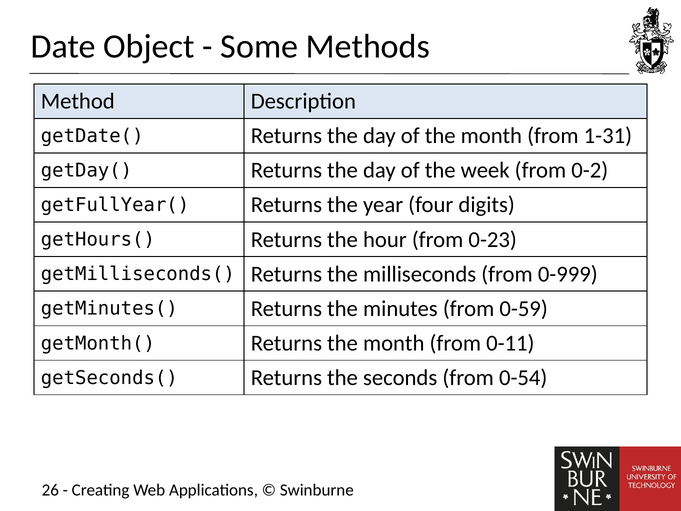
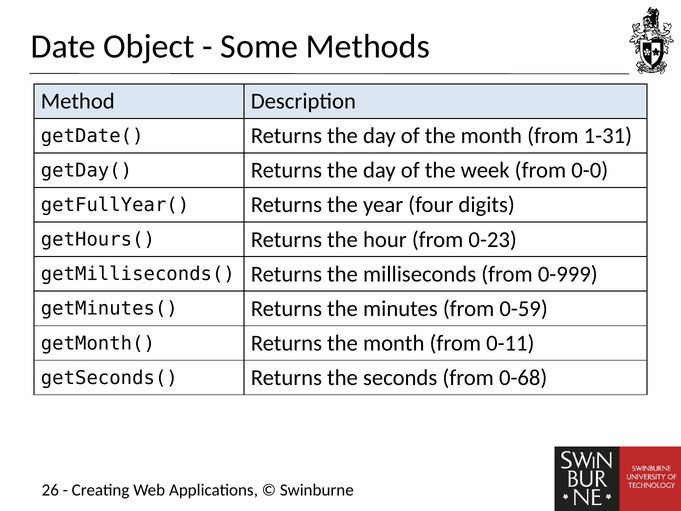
0-2: 0-2 -> 0-0
0-54: 0-54 -> 0-68
